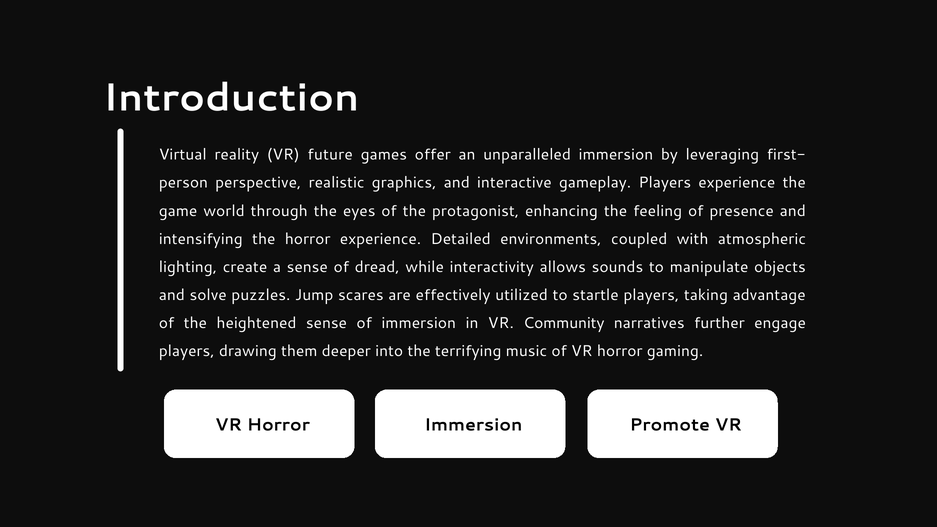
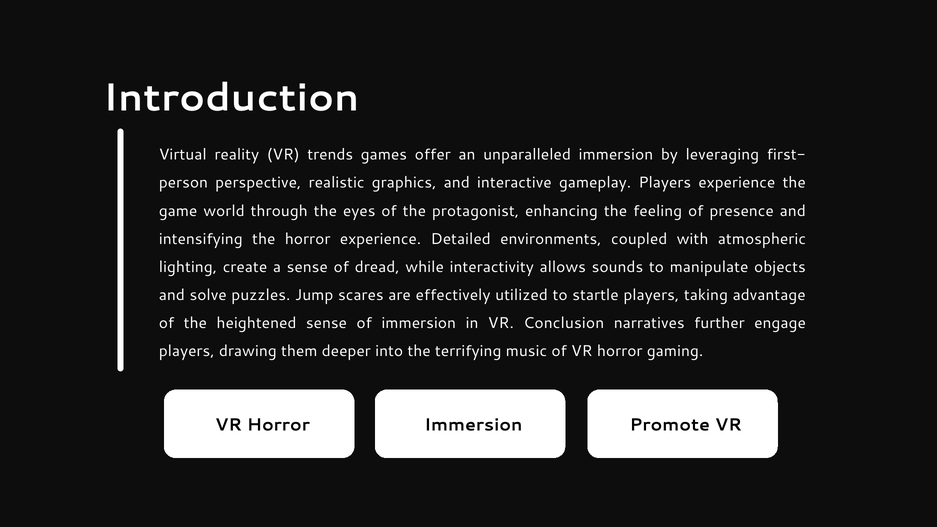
future: future -> trends
Community: Community -> Conclusion
